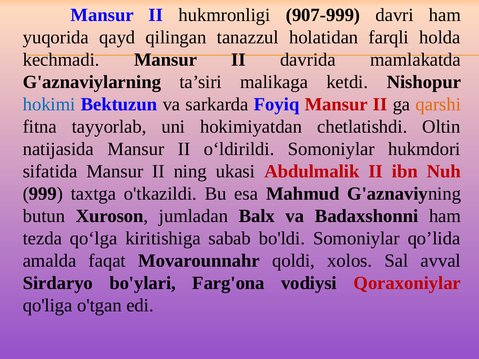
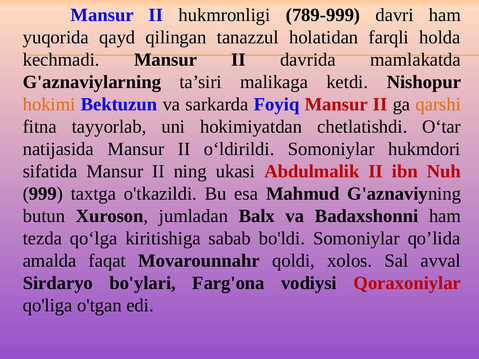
907-999: 907-999 -> 789-999
hokimi colour: blue -> orange
Oltin: Oltin -> Oʻtar
